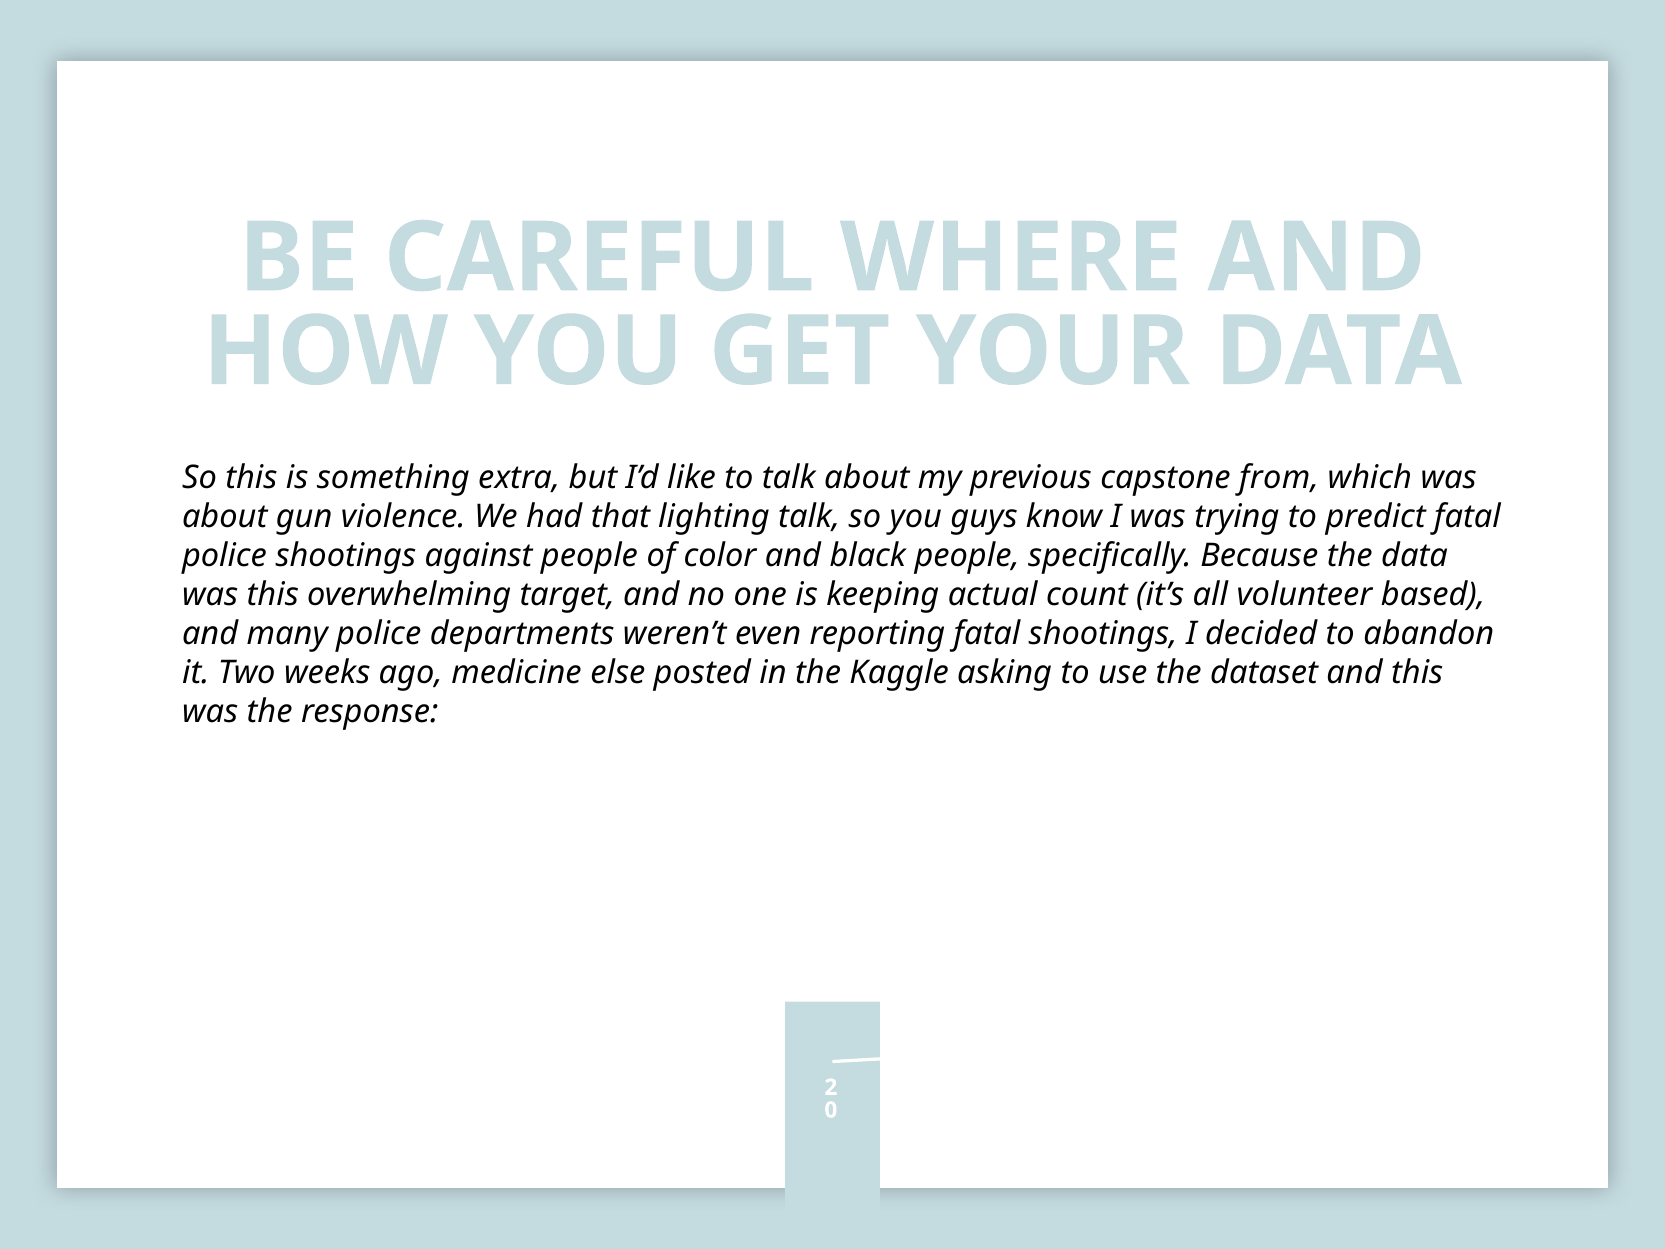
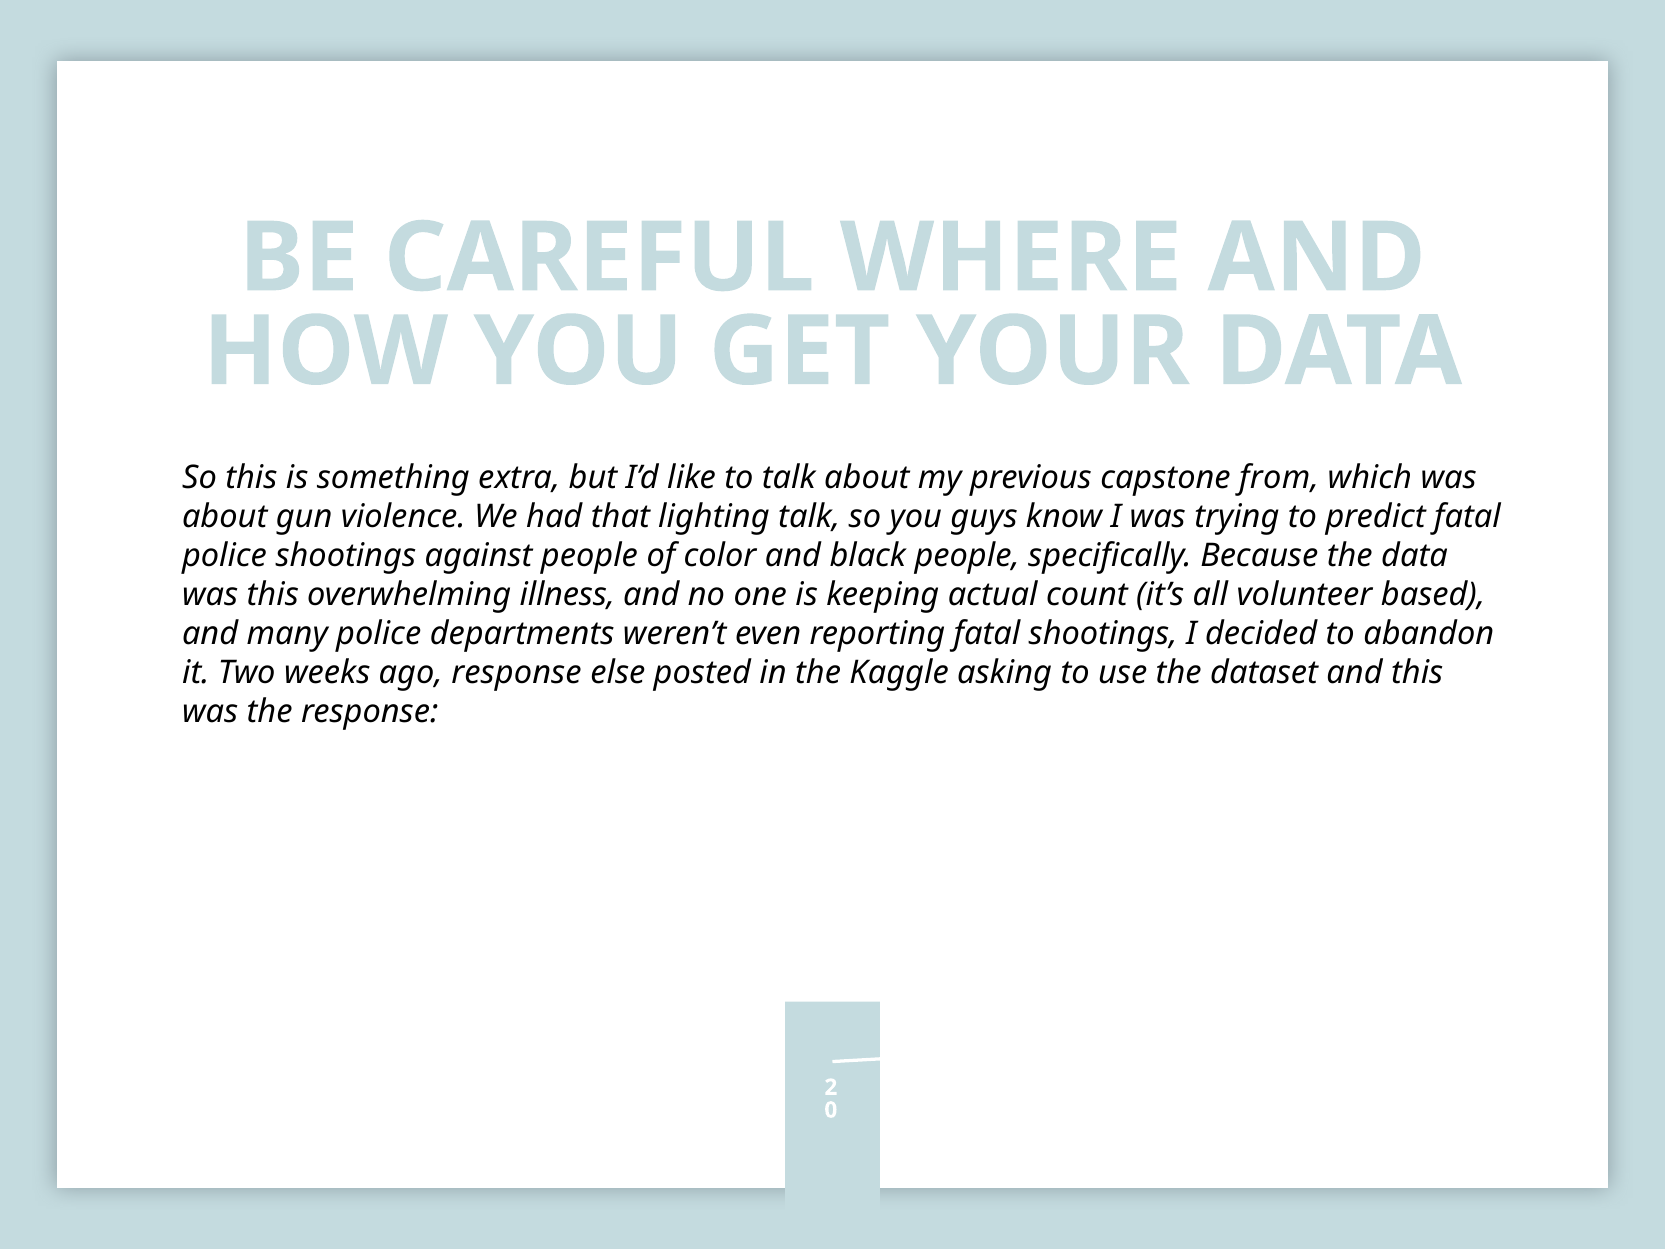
target: target -> illness
ago medicine: medicine -> response
